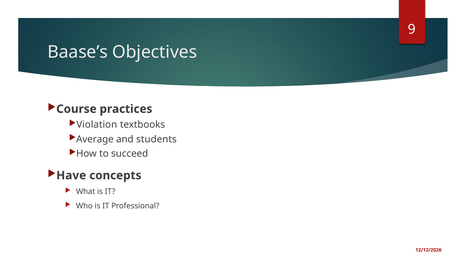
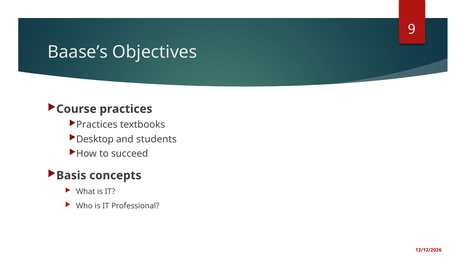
Violation at (97, 125): Violation -> Practices
Average: Average -> Desktop
Have: Have -> Basis
